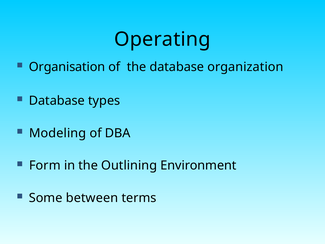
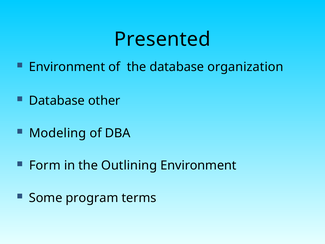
Operating: Operating -> Presented
Organisation at (67, 67): Organisation -> Environment
types: types -> other
between: between -> program
